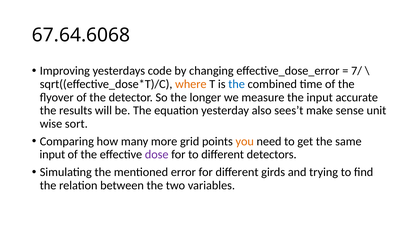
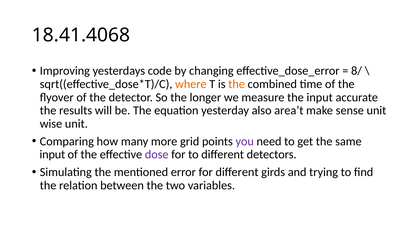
67.64.6068: 67.64.6068 -> 18.41.4068
7/: 7/ -> 8/
the at (237, 84) colour: blue -> orange
sees’t: sees’t -> area’t
wise sort: sort -> unit
you colour: orange -> purple
